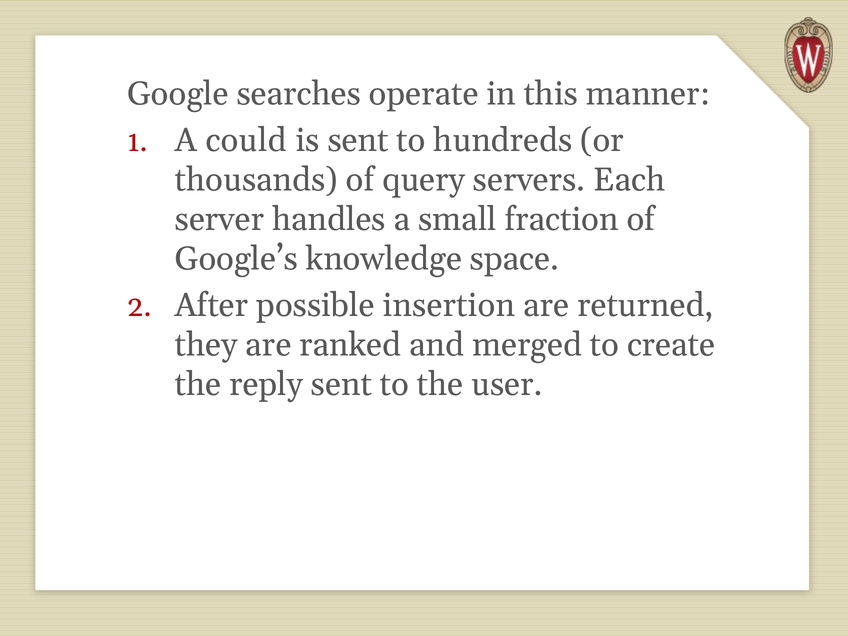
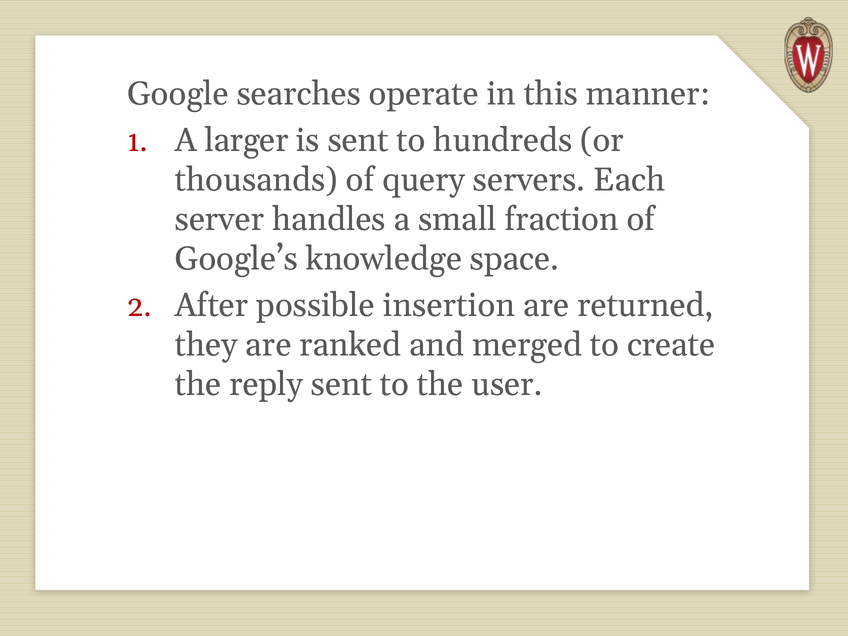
could: could -> larger
